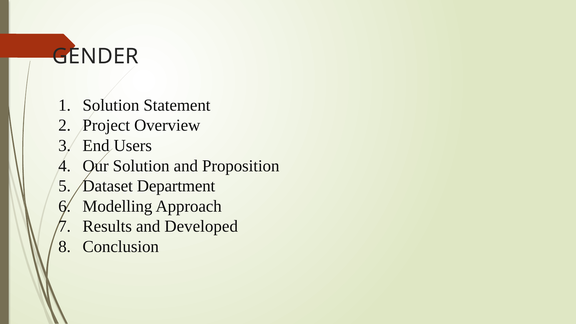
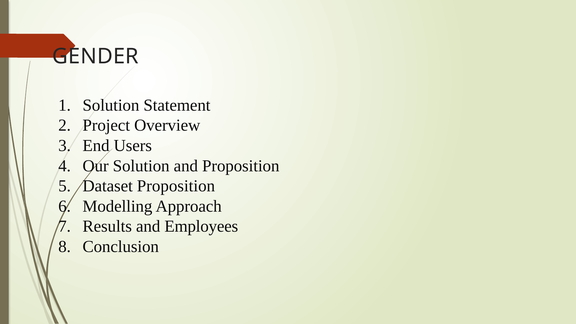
Dataset Department: Department -> Proposition
Developed: Developed -> Employees
